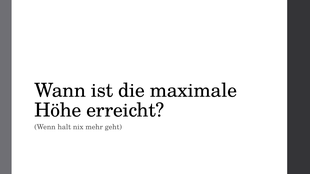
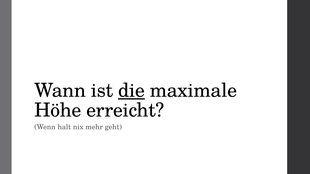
die underline: none -> present
